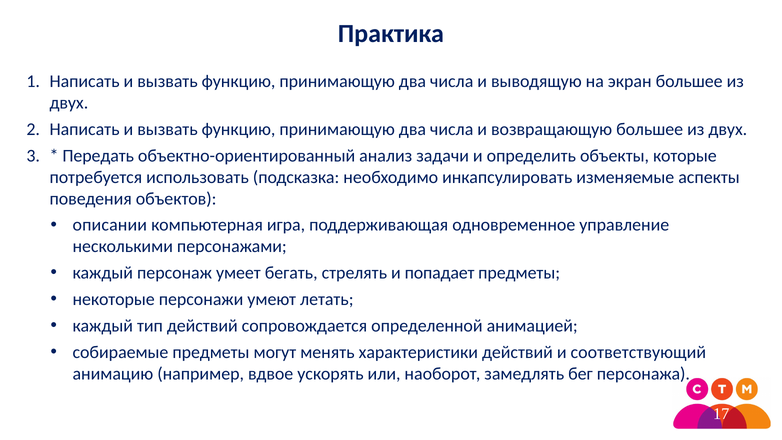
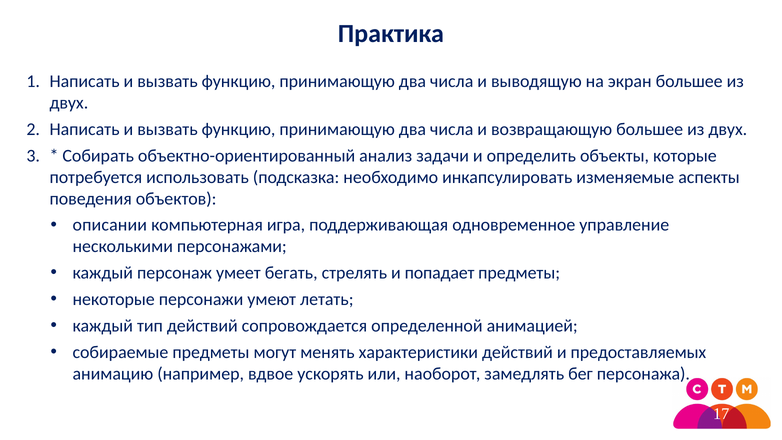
Передать: Передать -> Собирать
соответствующий: соответствующий -> предоставляемых
